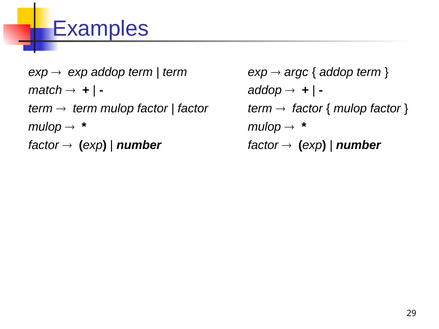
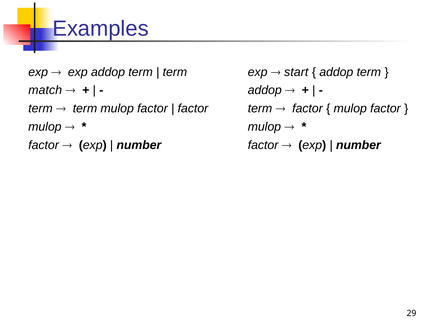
argc: argc -> start
